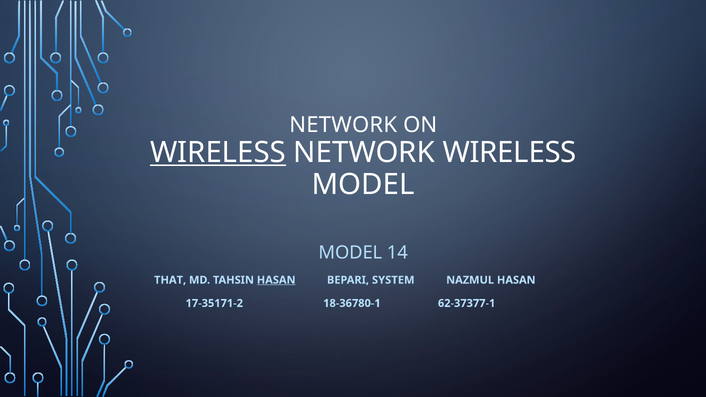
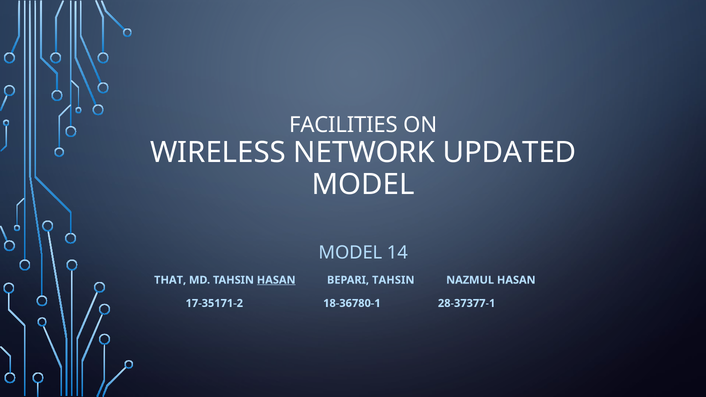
NETWORK at (343, 125): NETWORK -> FACILITIES
WIRELESS at (218, 153) underline: present -> none
NETWORK WIRELESS: WIRELESS -> UPDATED
BEPARI SYSTEM: SYSTEM -> TAHSIN
62-37377-1: 62-37377-1 -> 28-37377-1
